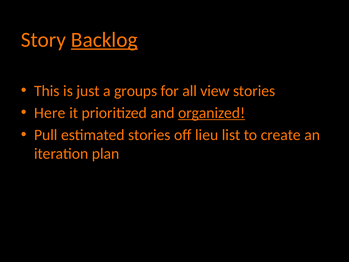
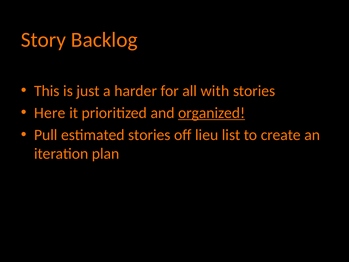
Backlog underline: present -> none
groups: groups -> harder
view: view -> with
